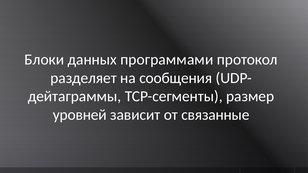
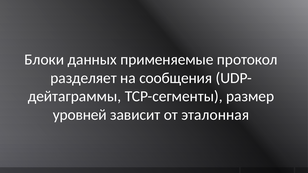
программами: программами -> применяемые
связанные: связанные -> эталонная
